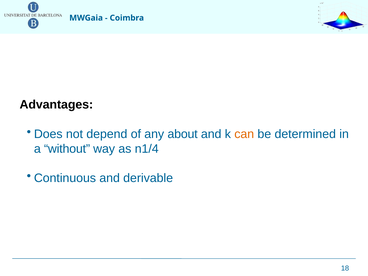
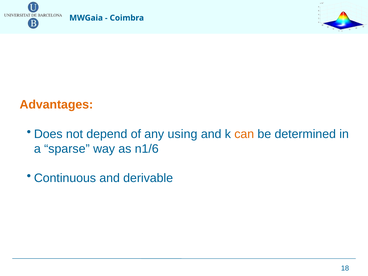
Advantages colour: black -> orange
about: about -> using
without: without -> sparse
n1/4: n1/4 -> n1/6
